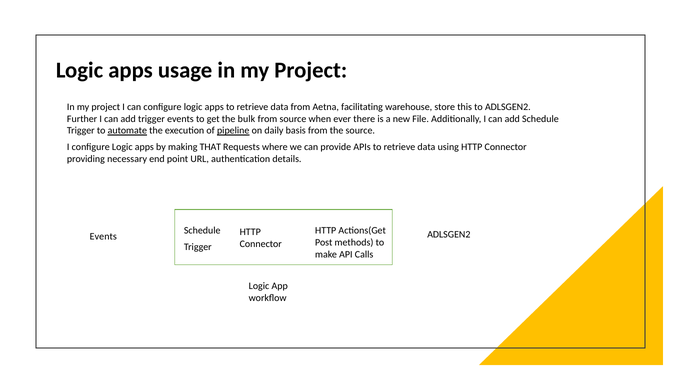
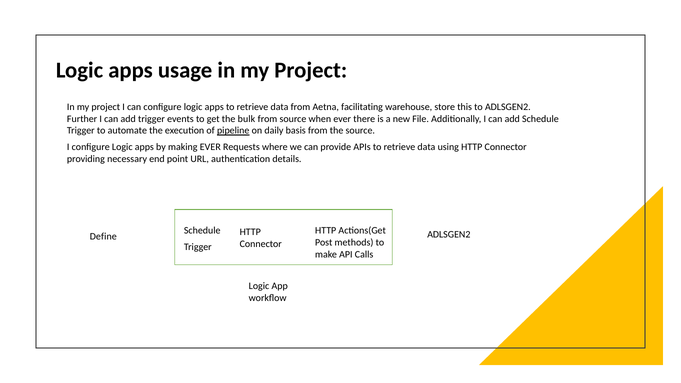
automate underline: present -> none
making THAT: THAT -> EVER
Events at (103, 237): Events -> Define
